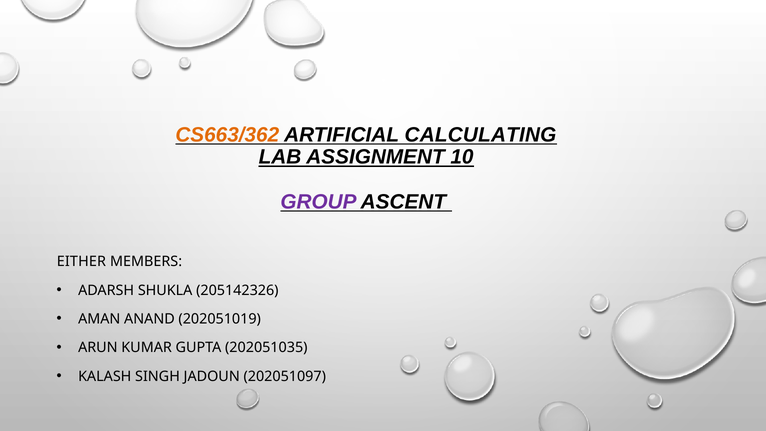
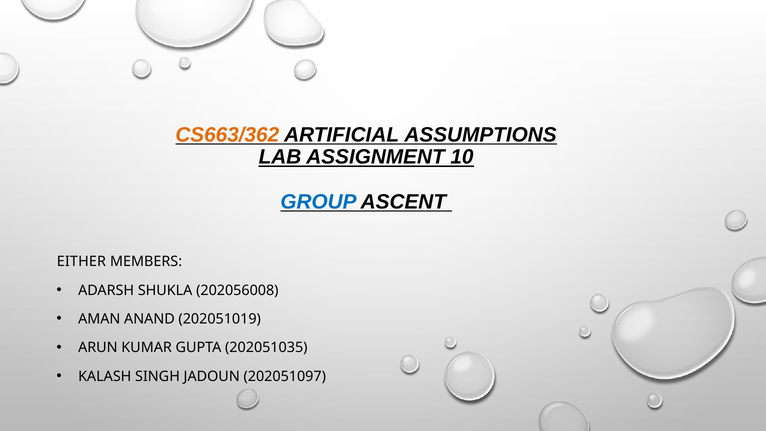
CALCULATING: CALCULATING -> ASSUMPTIONS
GROUP colour: purple -> blue
205142326: 205142326 -> 202056008
